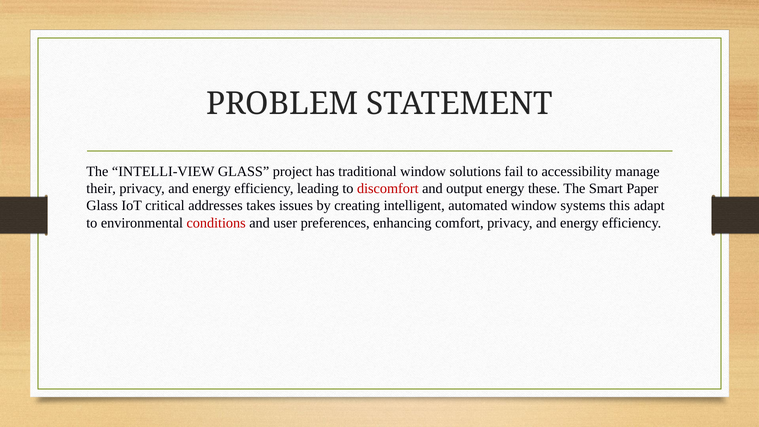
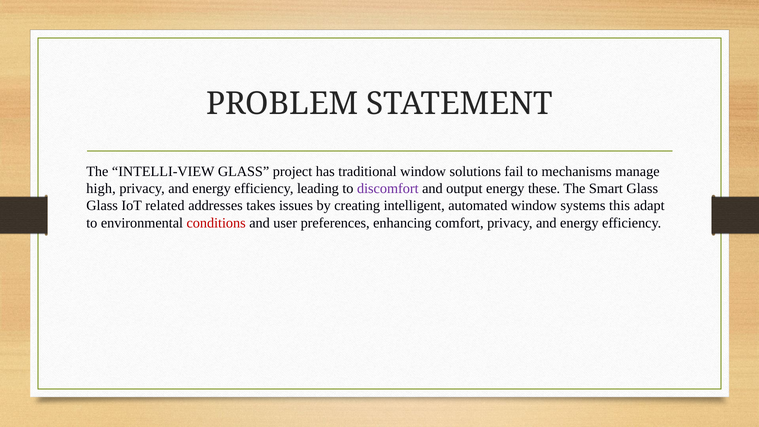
accessibility: accessibility -> mechanisms
their: their -> high
discomfort colour: red -> purple
Smart Paper: Paper -> Glass
critical: critical -> related
